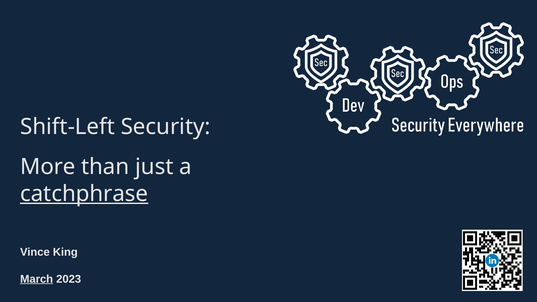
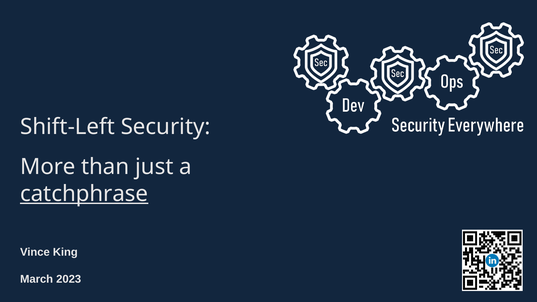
March underline: present -> none
